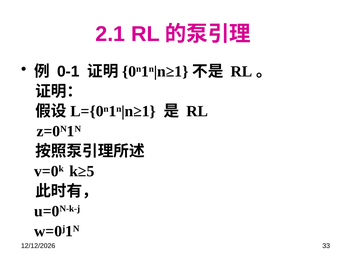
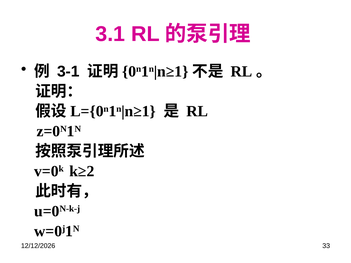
2.1: 2.1 -> 3.1
0-1: 0-1 -> 3-1
k≥5: k≥5 -> k≥2
